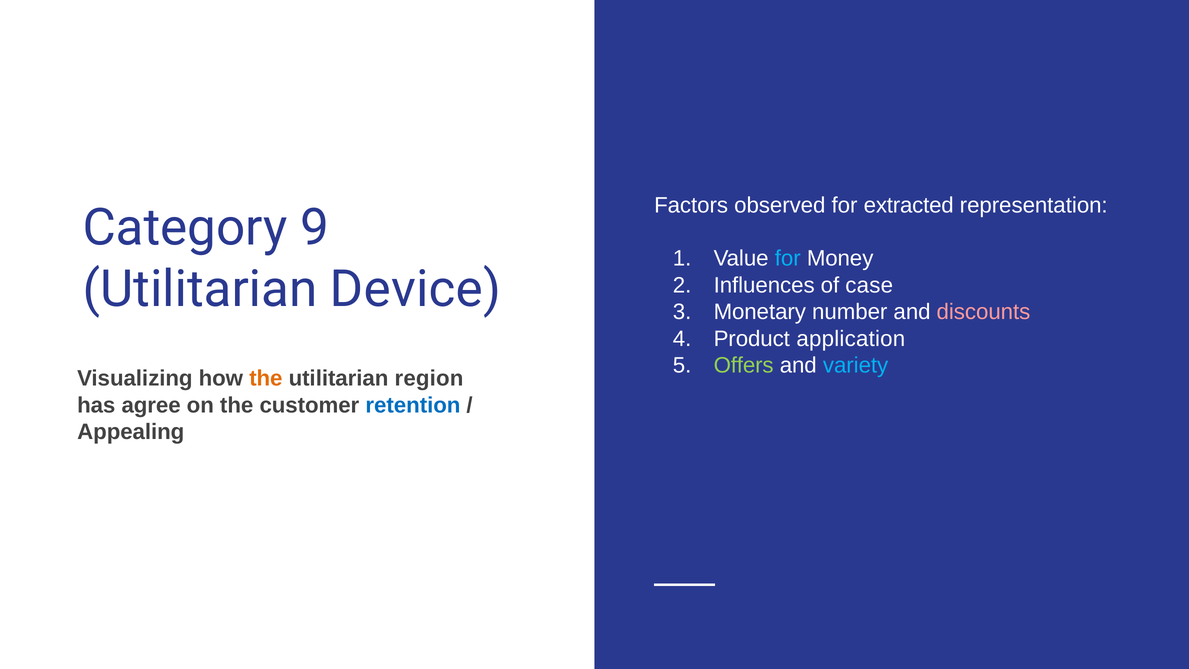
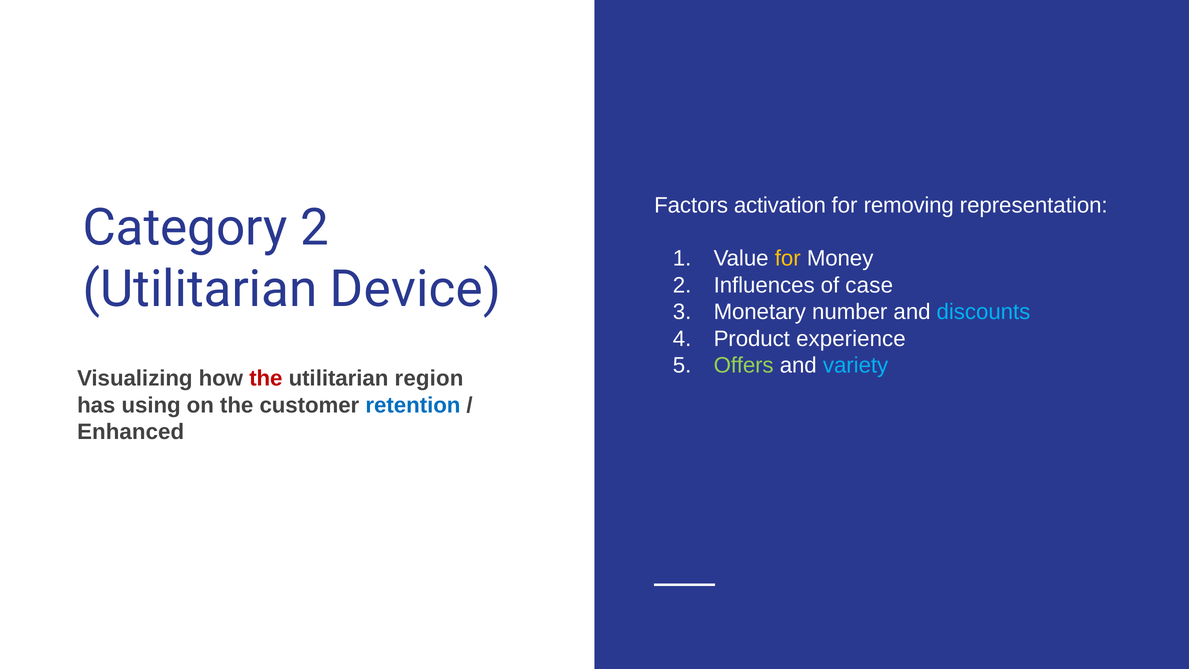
observed: observed -> activation
extracted: extracted -> removing
Category 9: 9 -> 2
for at (788, 259) colour: light blue -> yellow
discounts colour: pink -> light blue
application: application -> experience
the at (266, 378) colour: orange -> red
agree: agree -> using
Appealing: Appealing -> Enhanced
